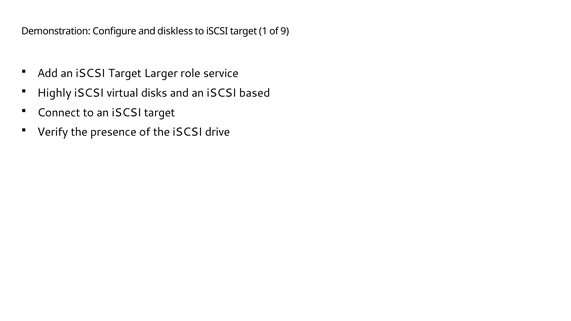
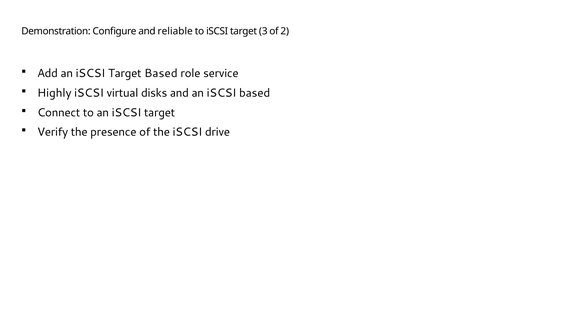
diskless: diskless -> reliable
1: 1 -> 3
9: 9 -> 2
Target Larger: Larger -> Based
